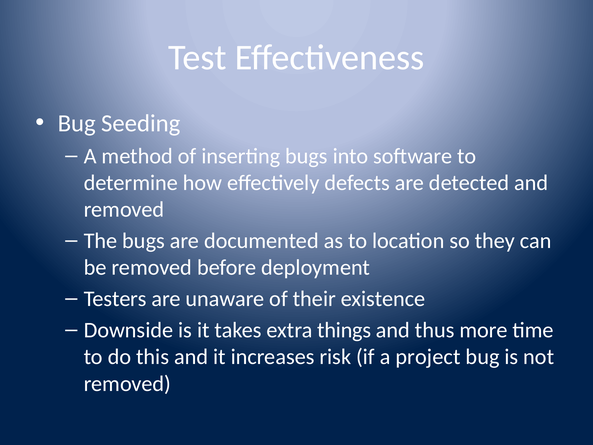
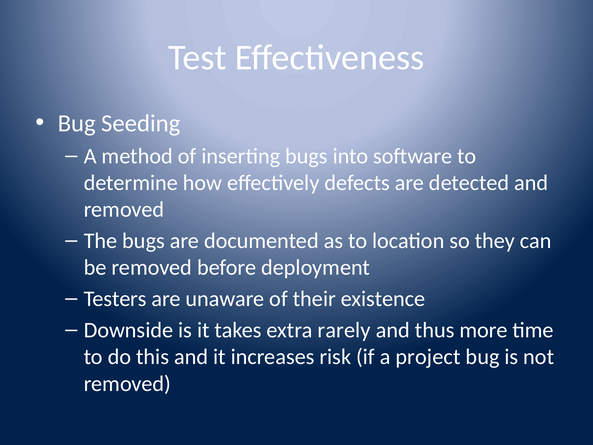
things: things -> rarely
